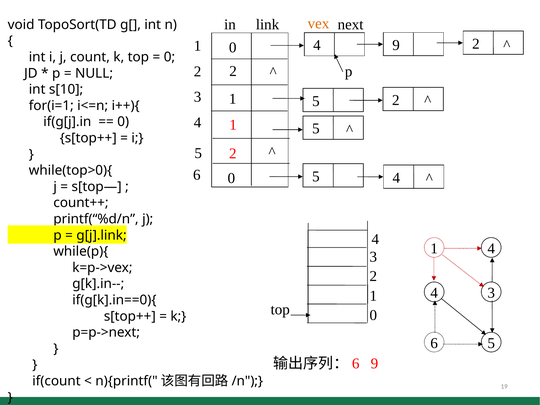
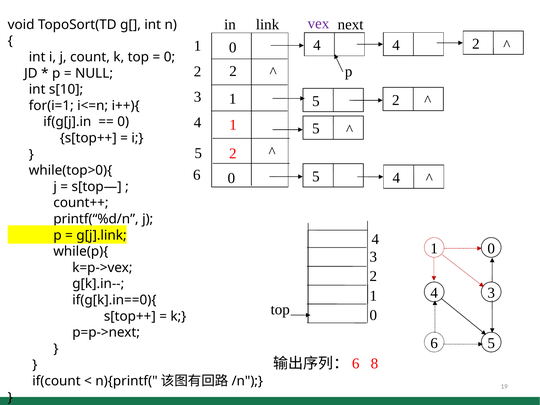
vex colour: orange -> purple
4 9: 9 -> 4
4 at (491, 248): 4 -> 0
9 at (374, 364): 9 -> 8
